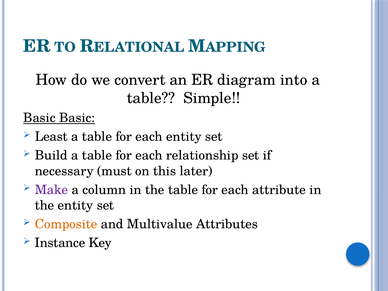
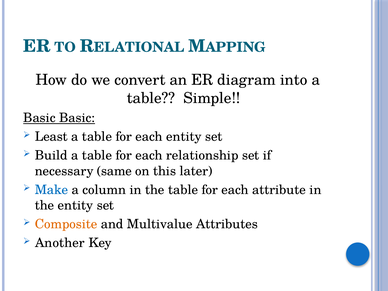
must: must -> same
Make colour: purple -> blue
Instance: Instance -> Another
